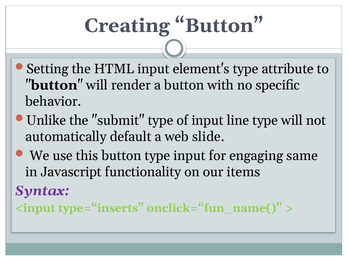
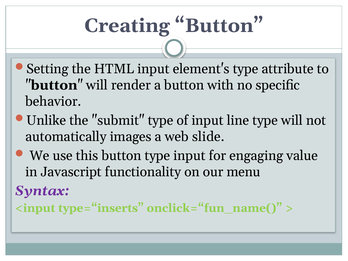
default: default -> images
same: same -> value
items: items -> menu
